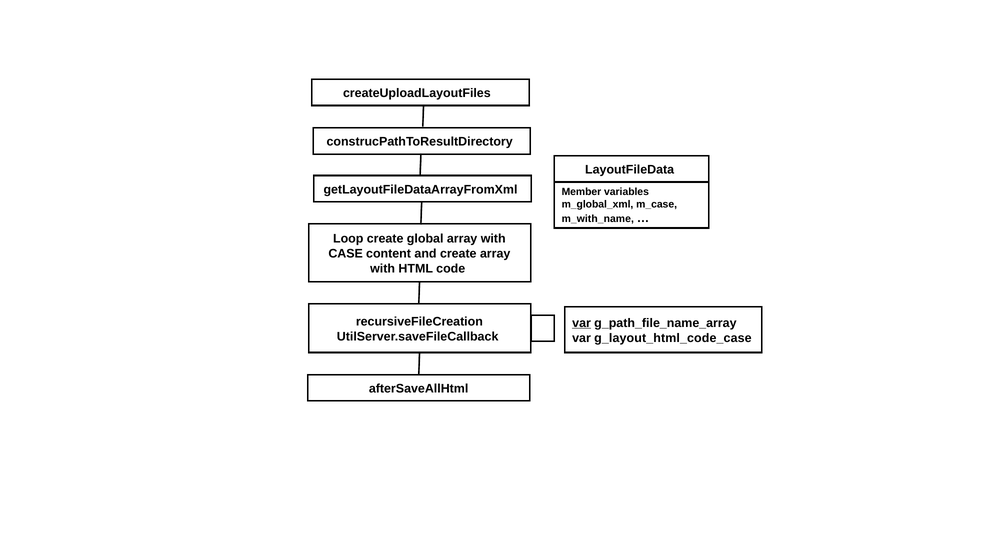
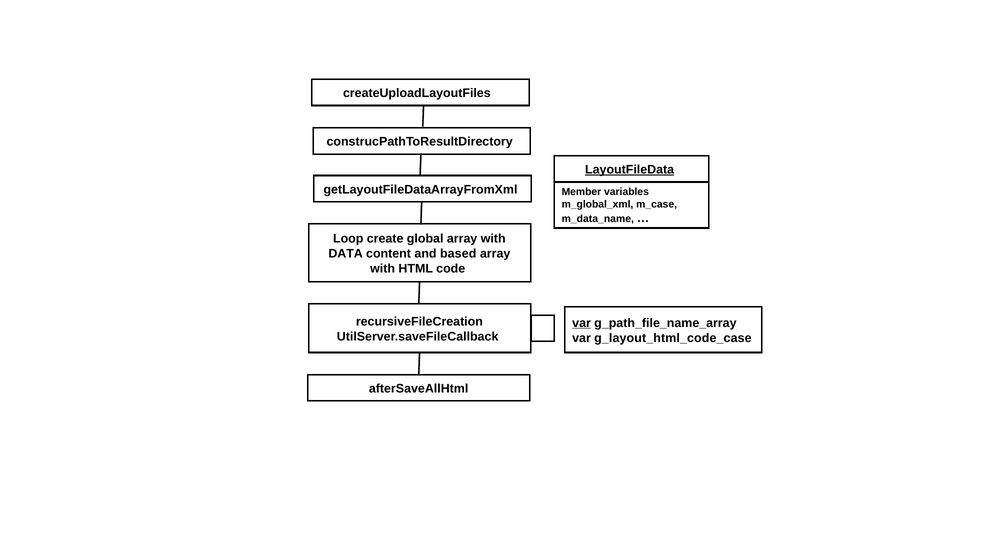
LayoutFileData underline: none -> present
m_with_name: m_with_name -> m_data_name
CASE: CASE -> DATA
and create: create -> based
